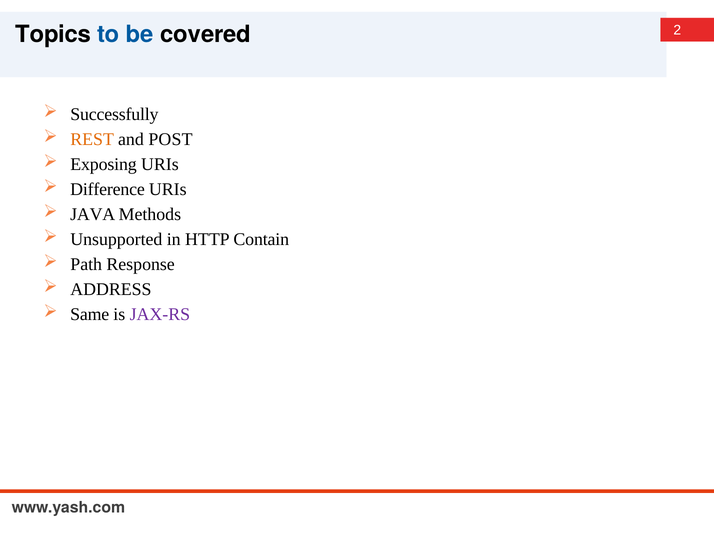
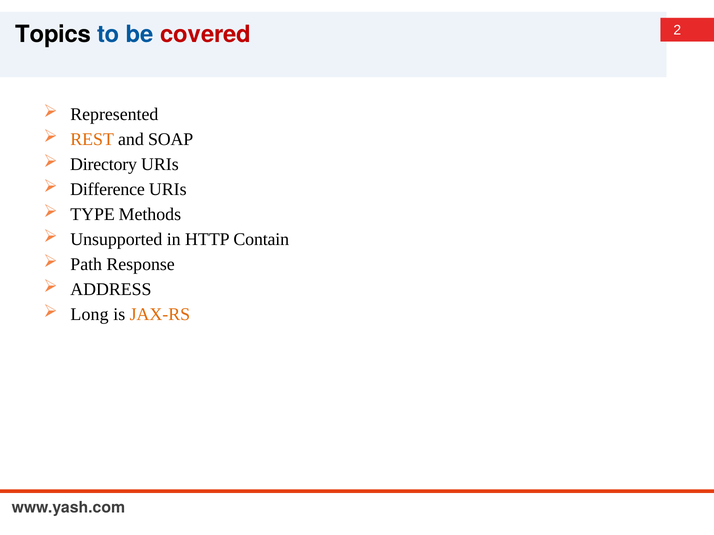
covered colour: black -> red
Successfully: Successfully -> Represented
POST: POST -> SOAP
Exposing: Exposing -> Directory
JAVA: JAVA -> TYPE
Same: Same -> Long
JAX-RS colour: purple -> orange
